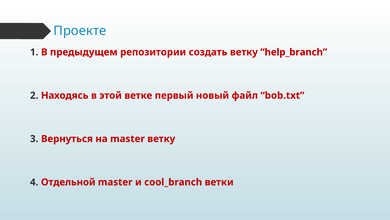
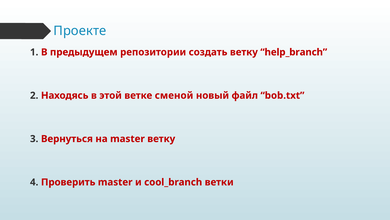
первый: первый -> сменой
Отдельной: Отдельной -> Проверить
